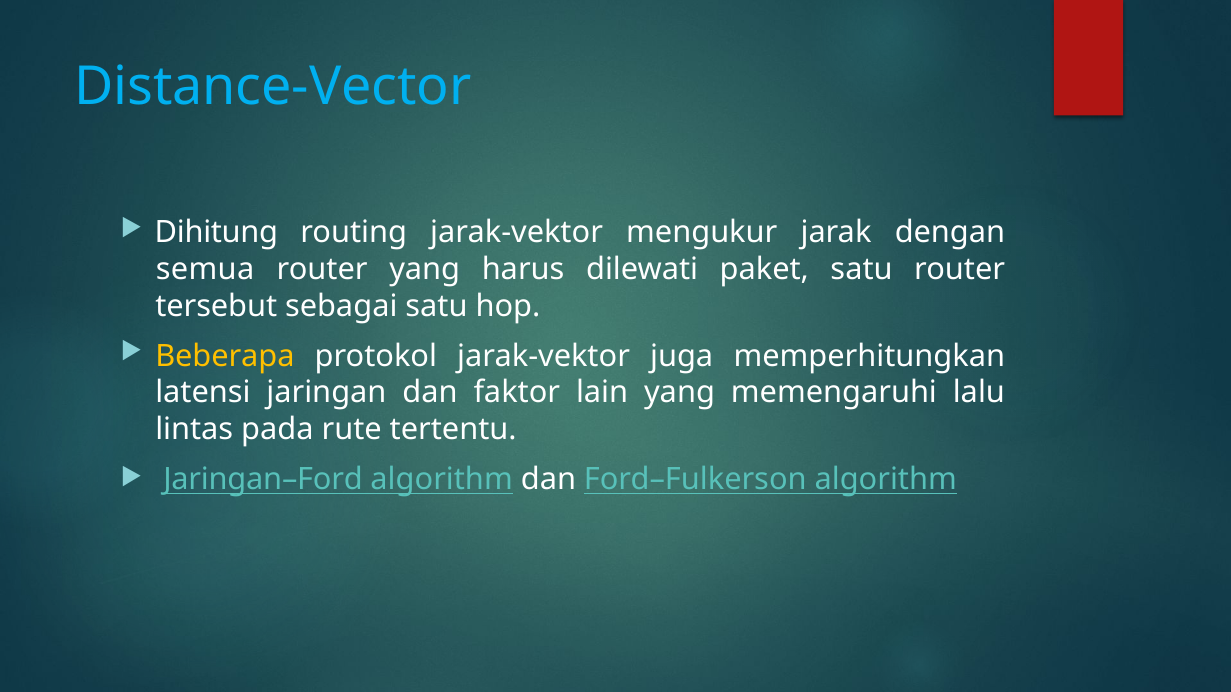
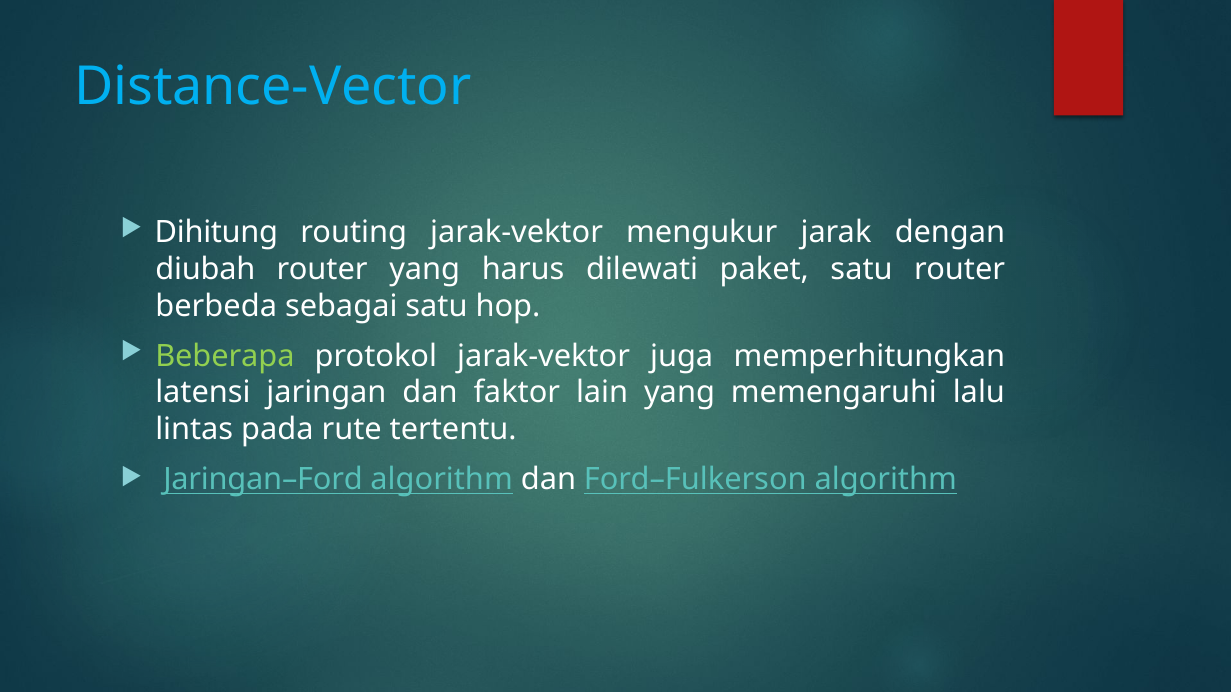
semua: semua -> diubah
tersebut: tersebut -> berbeda
Beberapa colour: yellow -> light green
